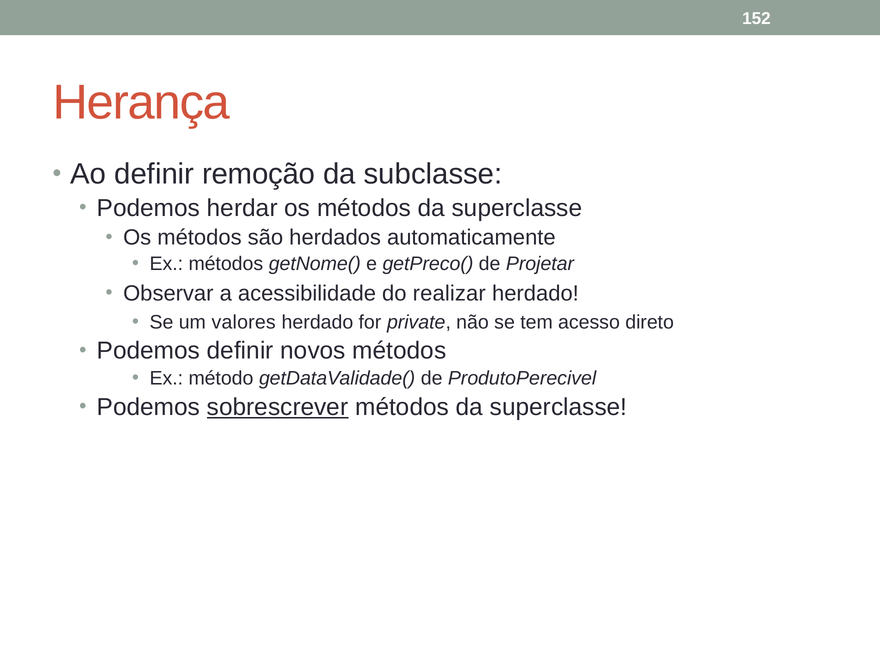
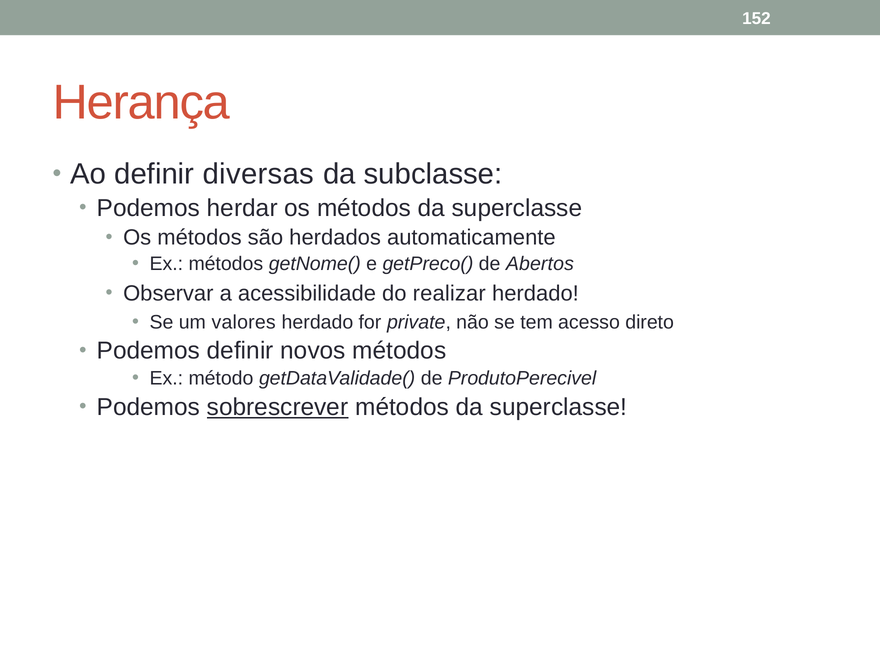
remoção: remoção -> diversas
Projetar: Projetar -> Abertos
